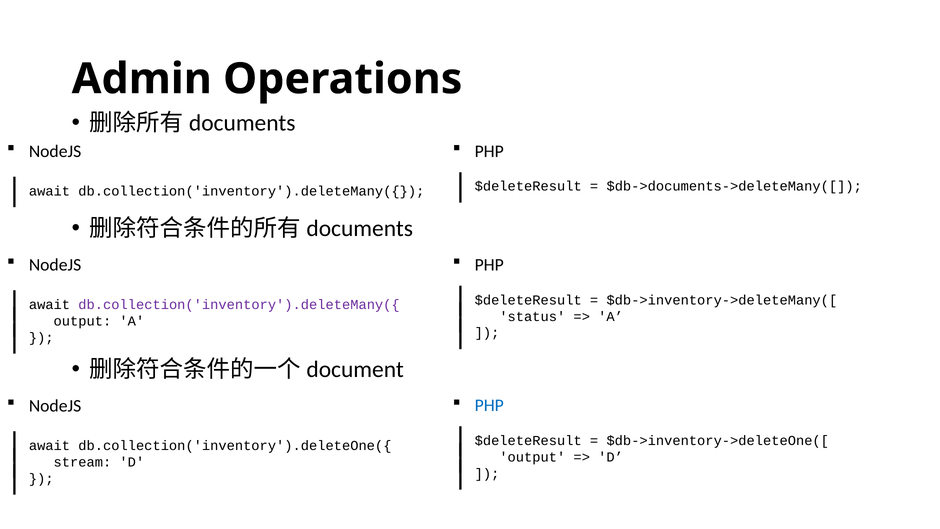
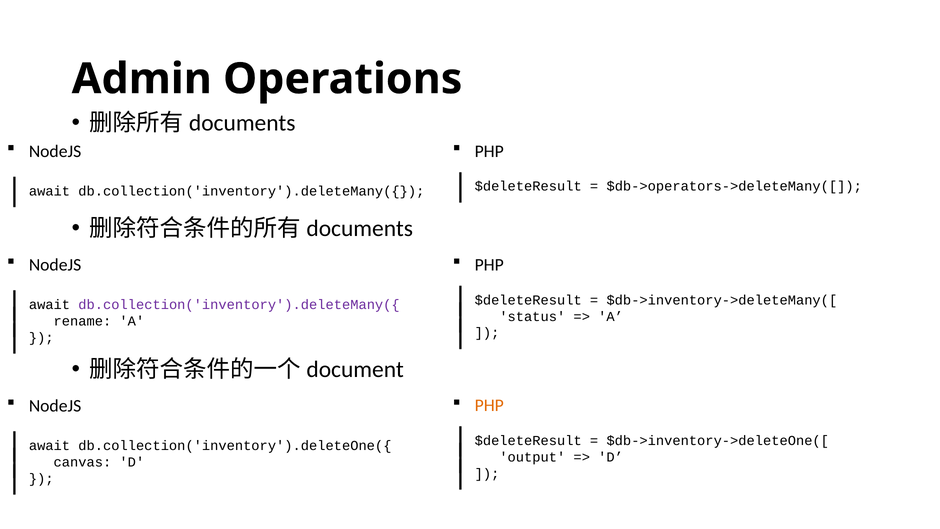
$db->documents->deleteMany([: $db->documents->deleteMany([ -> $db->operators->deleteMany([
output at (82, 321): output -> rename
PHP at (489, 405) colour: blue -> orange
stream: stream -> canvas
